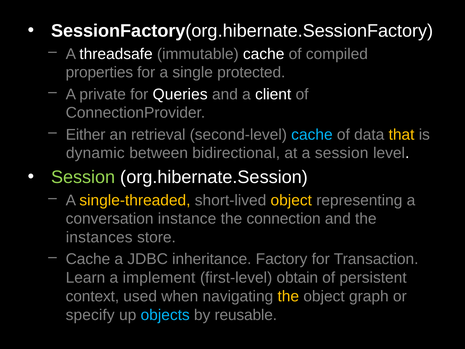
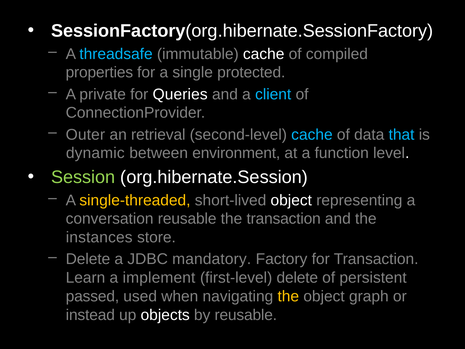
threadsafe colour: white -> light blue
client colour: white -> light blue
Either: Either -> Outer
that colour: yellow -> light blue
bidirectional: bidirectional -> environment
a session: session -> function
object at (291, 200) colour: yellow -> white
conversation instance: instance -> reusable
the connection: connection -> transaction
Cache at (88, 259): Cache -> Delete
inheritance: inheritance -> mandatory
first-level obtain: obtain -> delete
context: context -> passed
specify: specify -> instead
objects colour: light blue -> white
